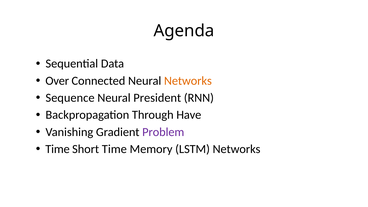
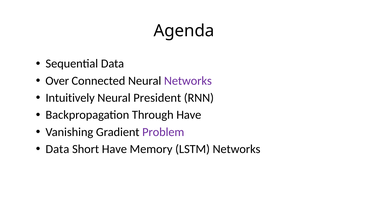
Networks at (188, 81) colour: orange -> purple
Sequence: Sequence -> Intuitively
Time at (58, 149): Time -> Data
Short Time: Time -> Have
